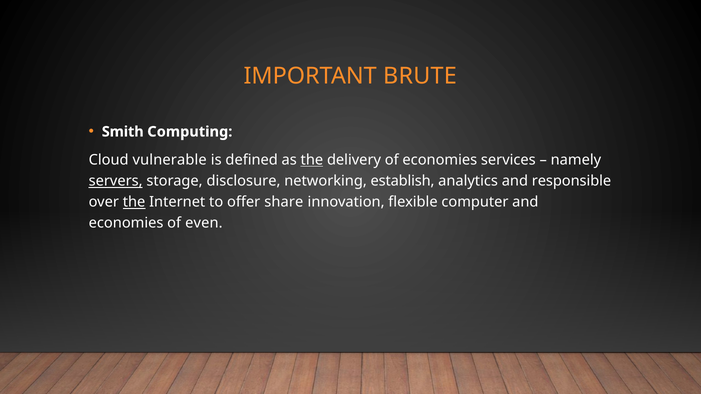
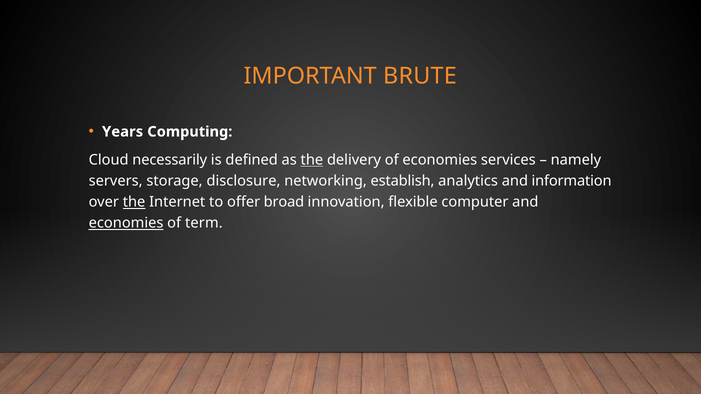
Smith: Smith -> Years
vulnerable: vulnerable -> necessarily
servers underline: present -> none
responsible: responsible -> information
share: share -> broad
economies at (126, 223) underline: none -> present
even: even -> term
